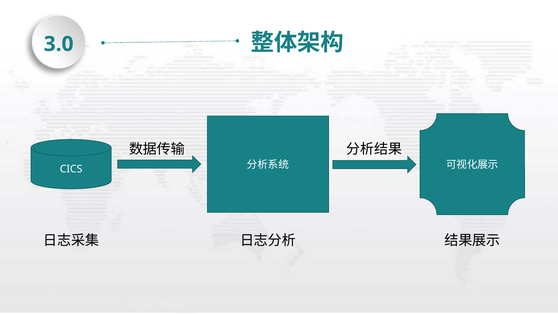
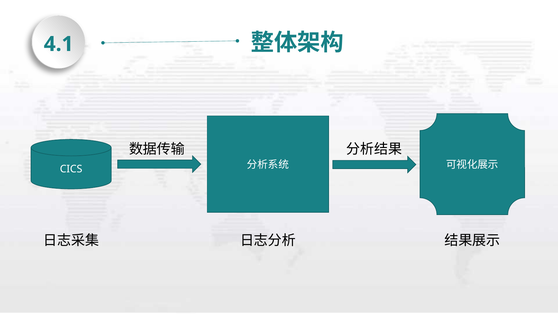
3.0: 3.0 -> 4.1
